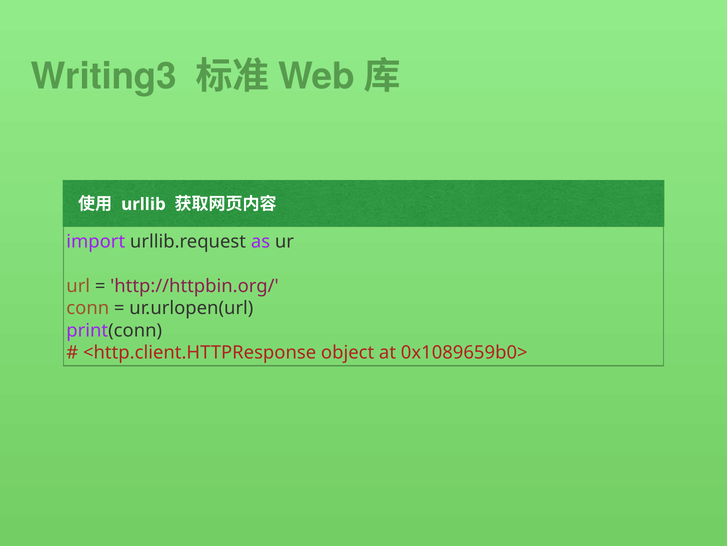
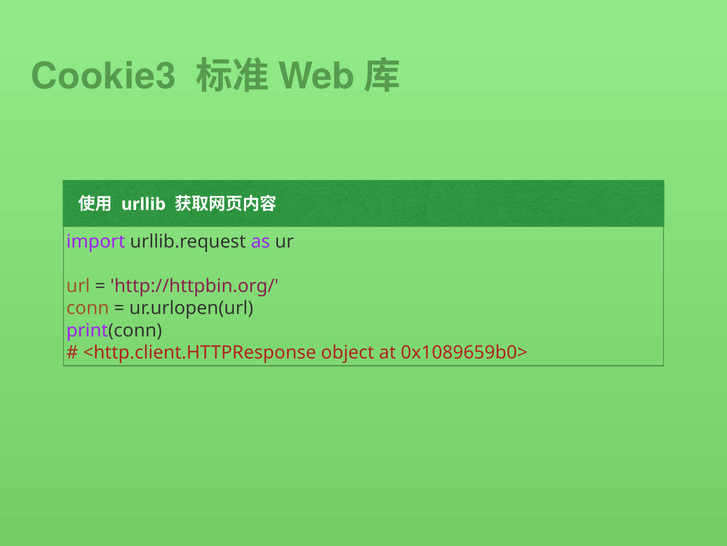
Writing3: Writing3 -> Cookie3
